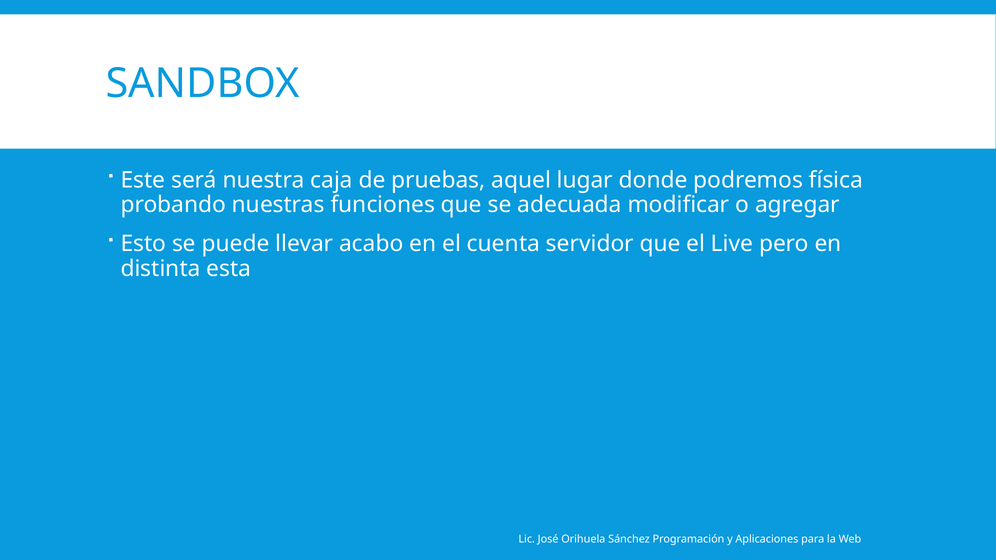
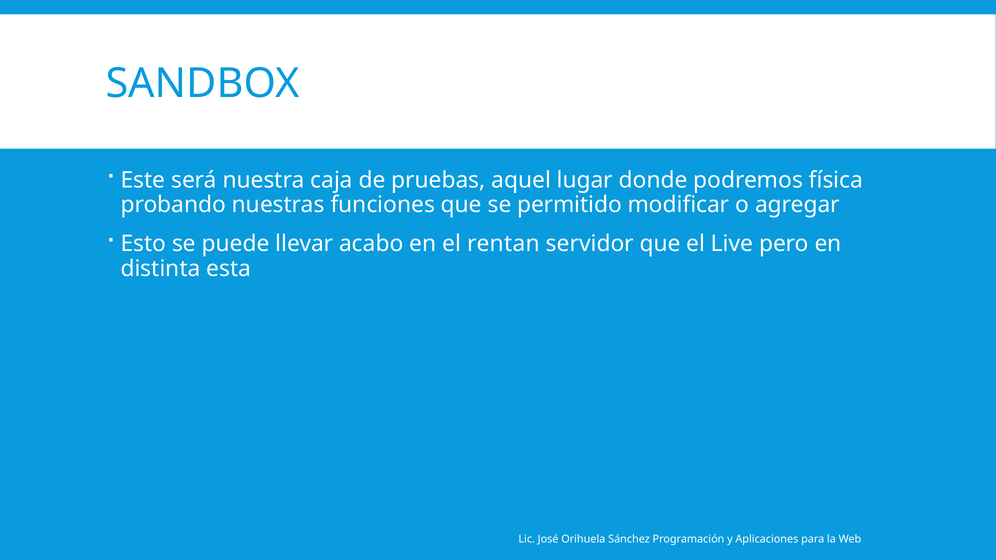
adecuada: adecuada -> permitido
cuenta: cuenta -> rentan
